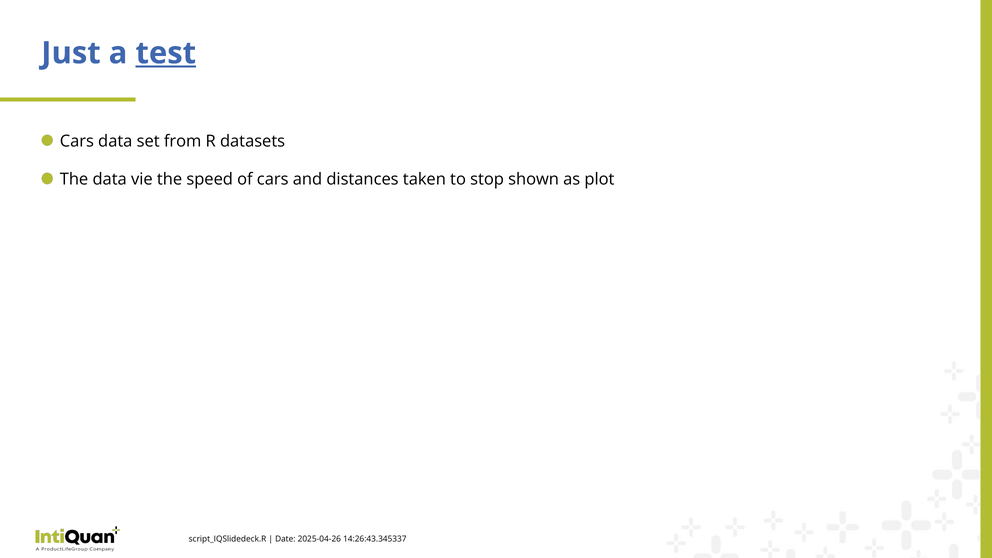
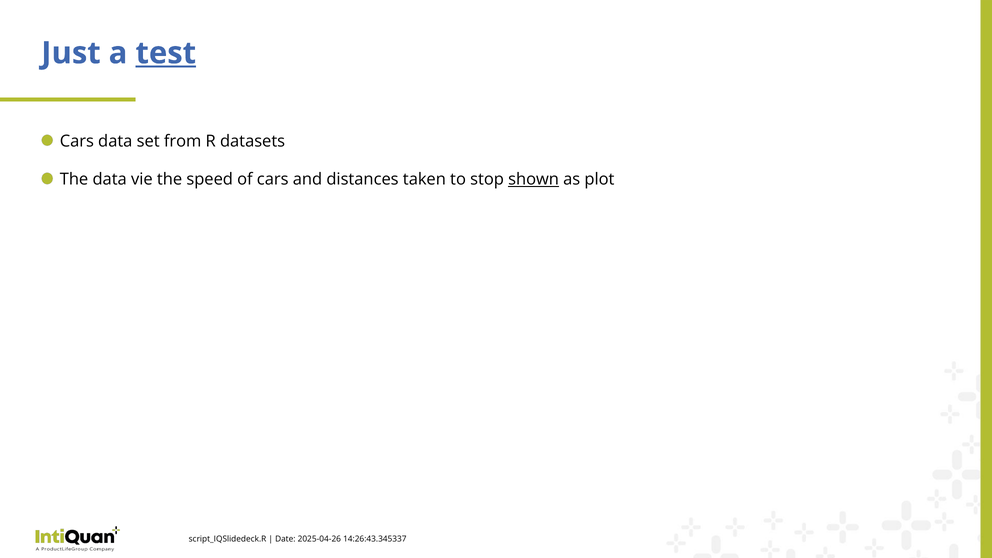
shown underline: none -> present
